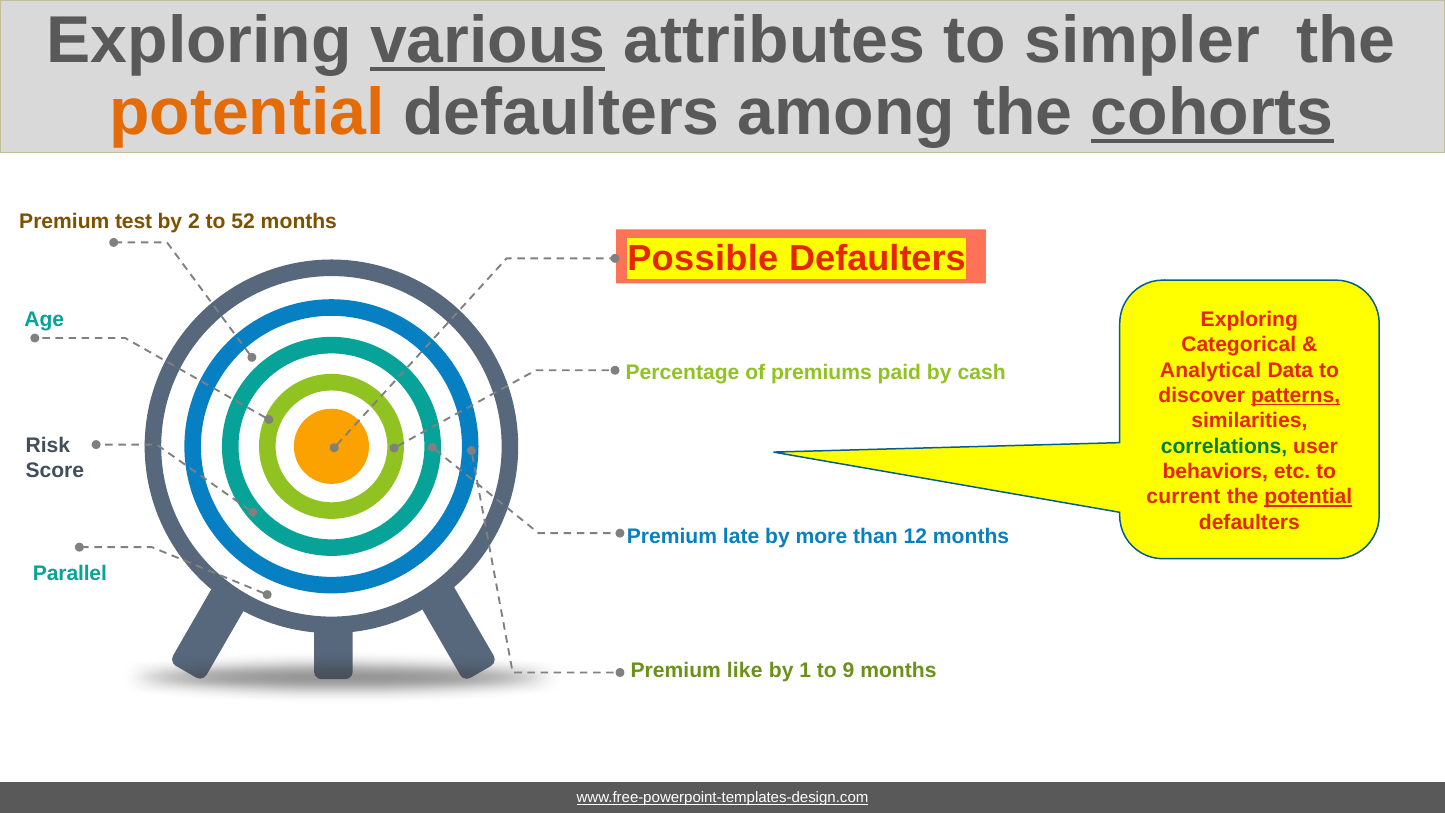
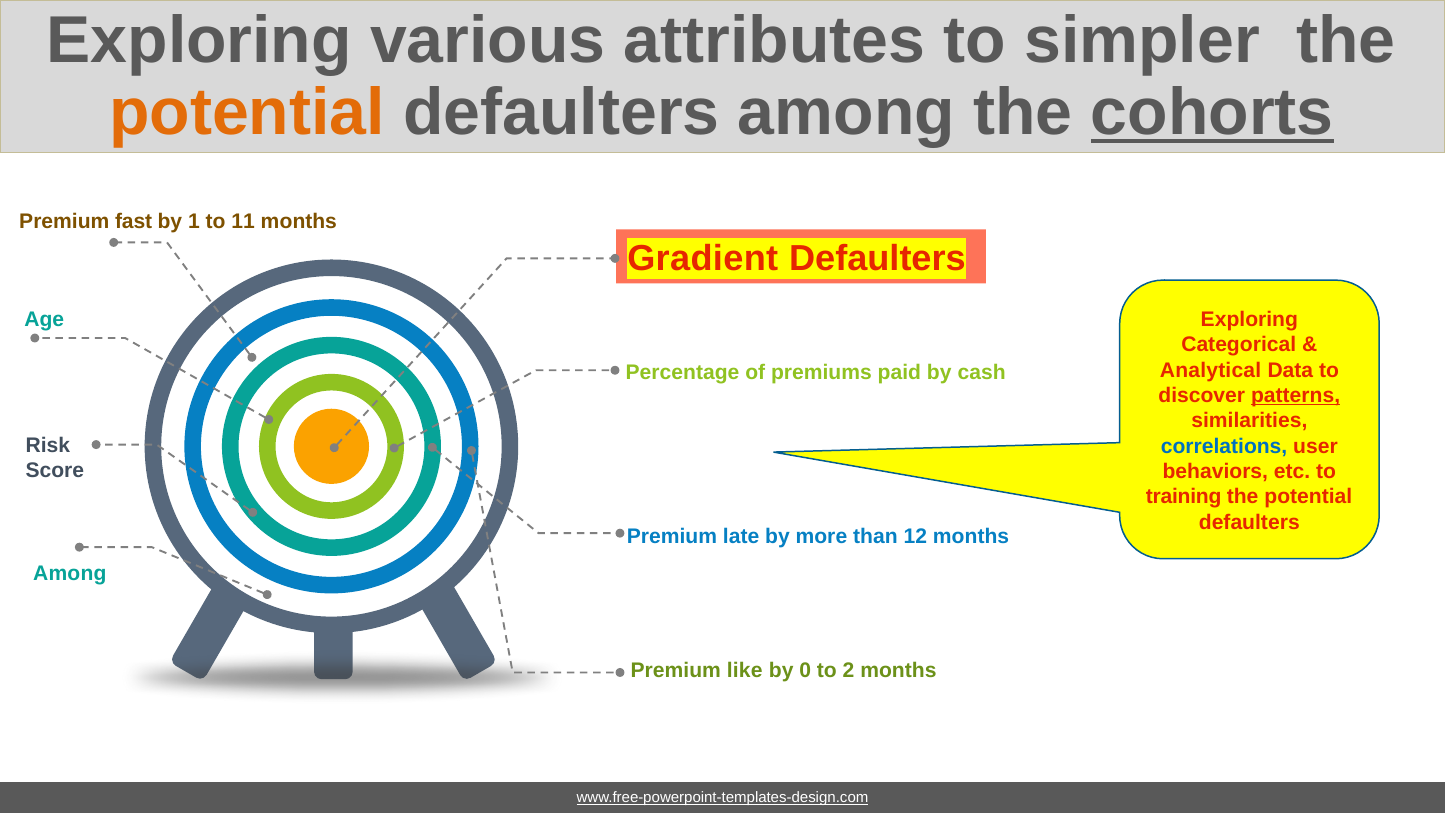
various underline: present -> none
test: test -> fast
2: 2 -> 1
52: 52 -> 11
Possible: Possible -> Gradient
correlations colour: green -> blue
current: current -> training
potential at (1308, 497) underline: present -> none
Parallel at (70, 573): Parallel -> Among
1: 1 -> 0
9: 9 -> 2
